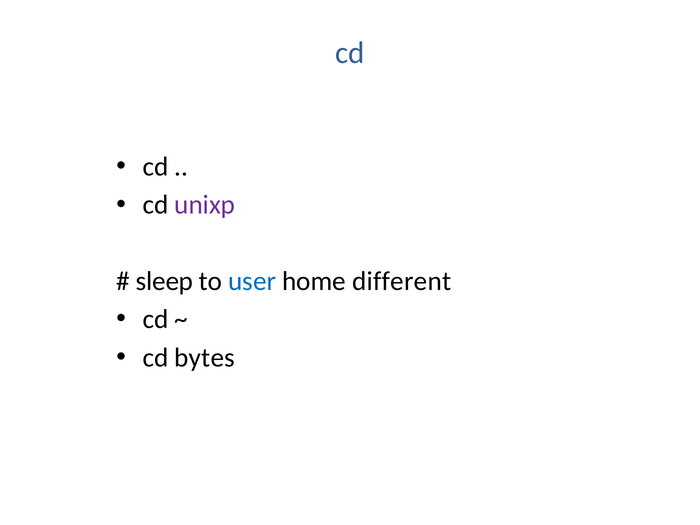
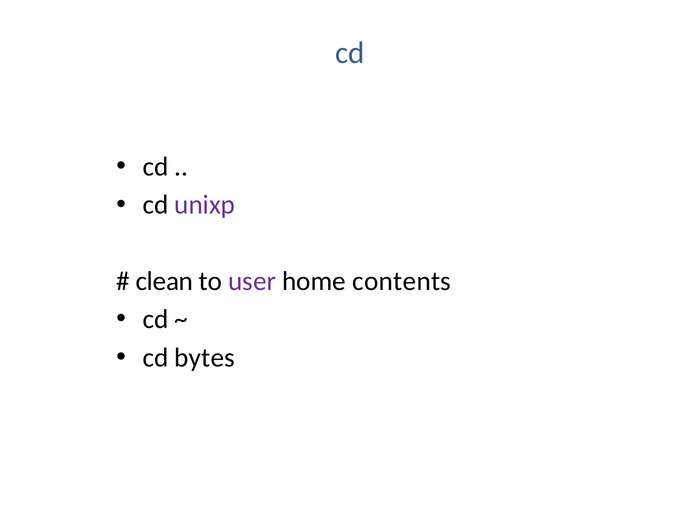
sleep: sleep -> clean
user colour: blue -> purple
different: different -> contents
